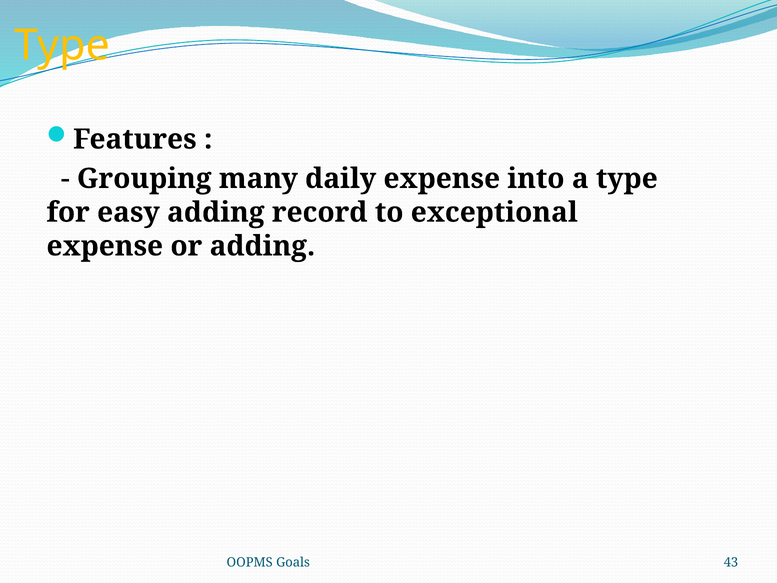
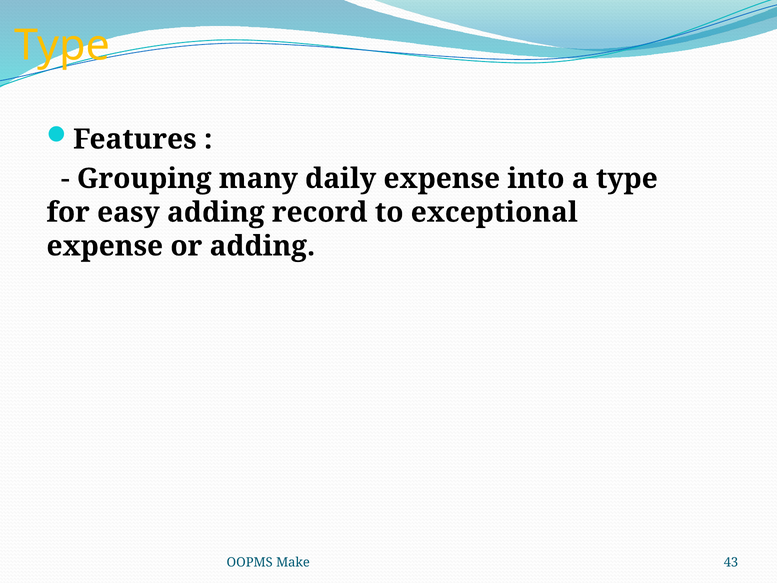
Goals: Goals -> Make
